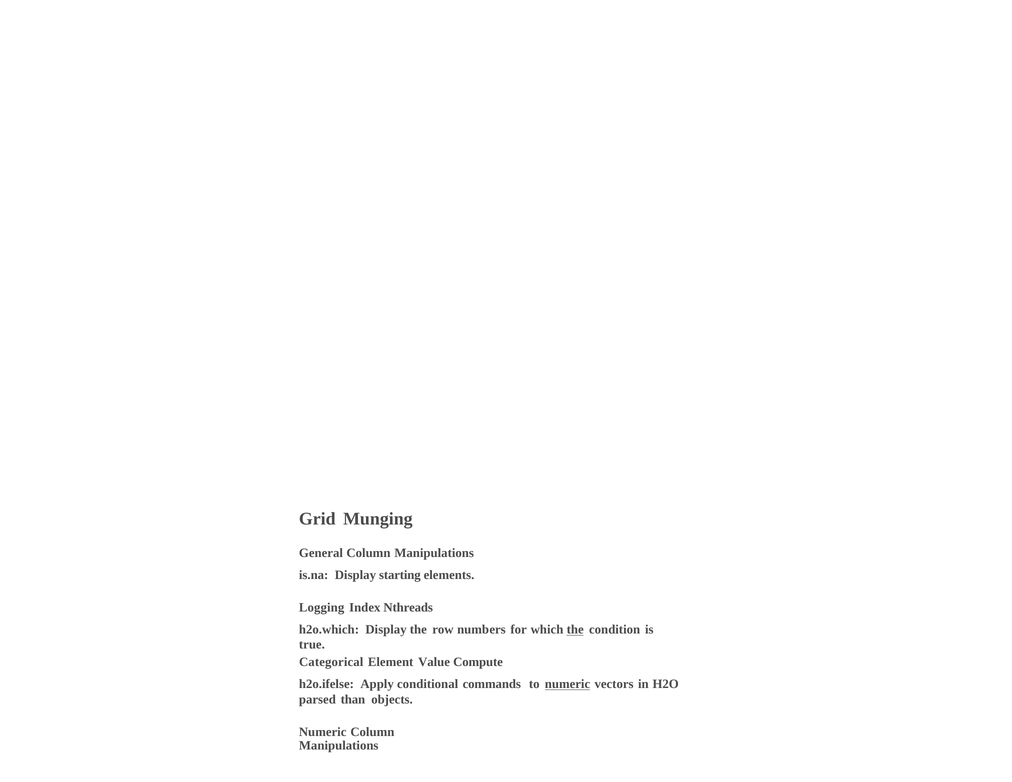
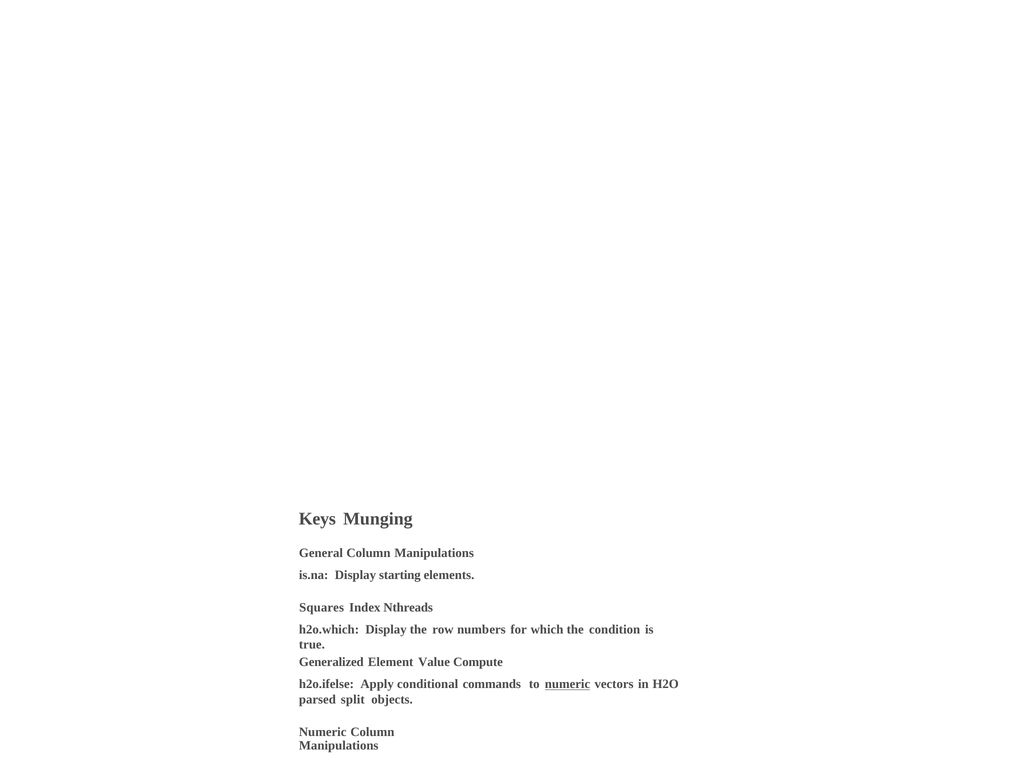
Grid: Grid -> Keys
Logging: Logging -> Squares
the at (575, 630) underline: present -> none
Categorical: Categorical -> Generalized
than: than -> split
